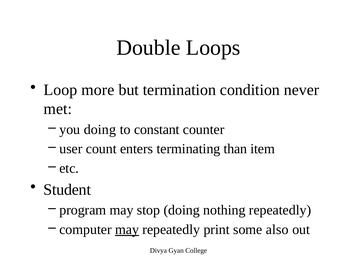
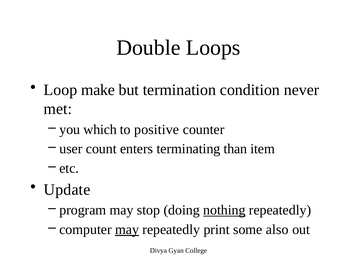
more: more -> make
you doing: doing -> which
constant: constant -> positive
Student: Student -> Update
nothing underline: none -> present
